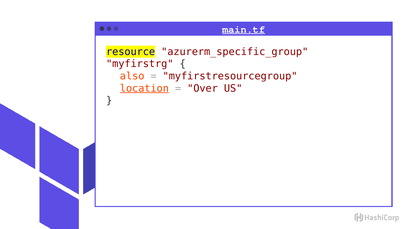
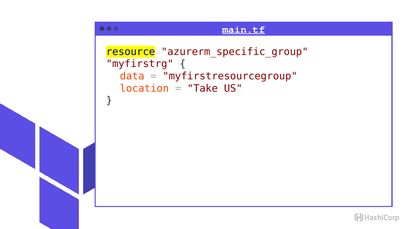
also: also -> data
location underline: present -> none
Over: Over -> Take
